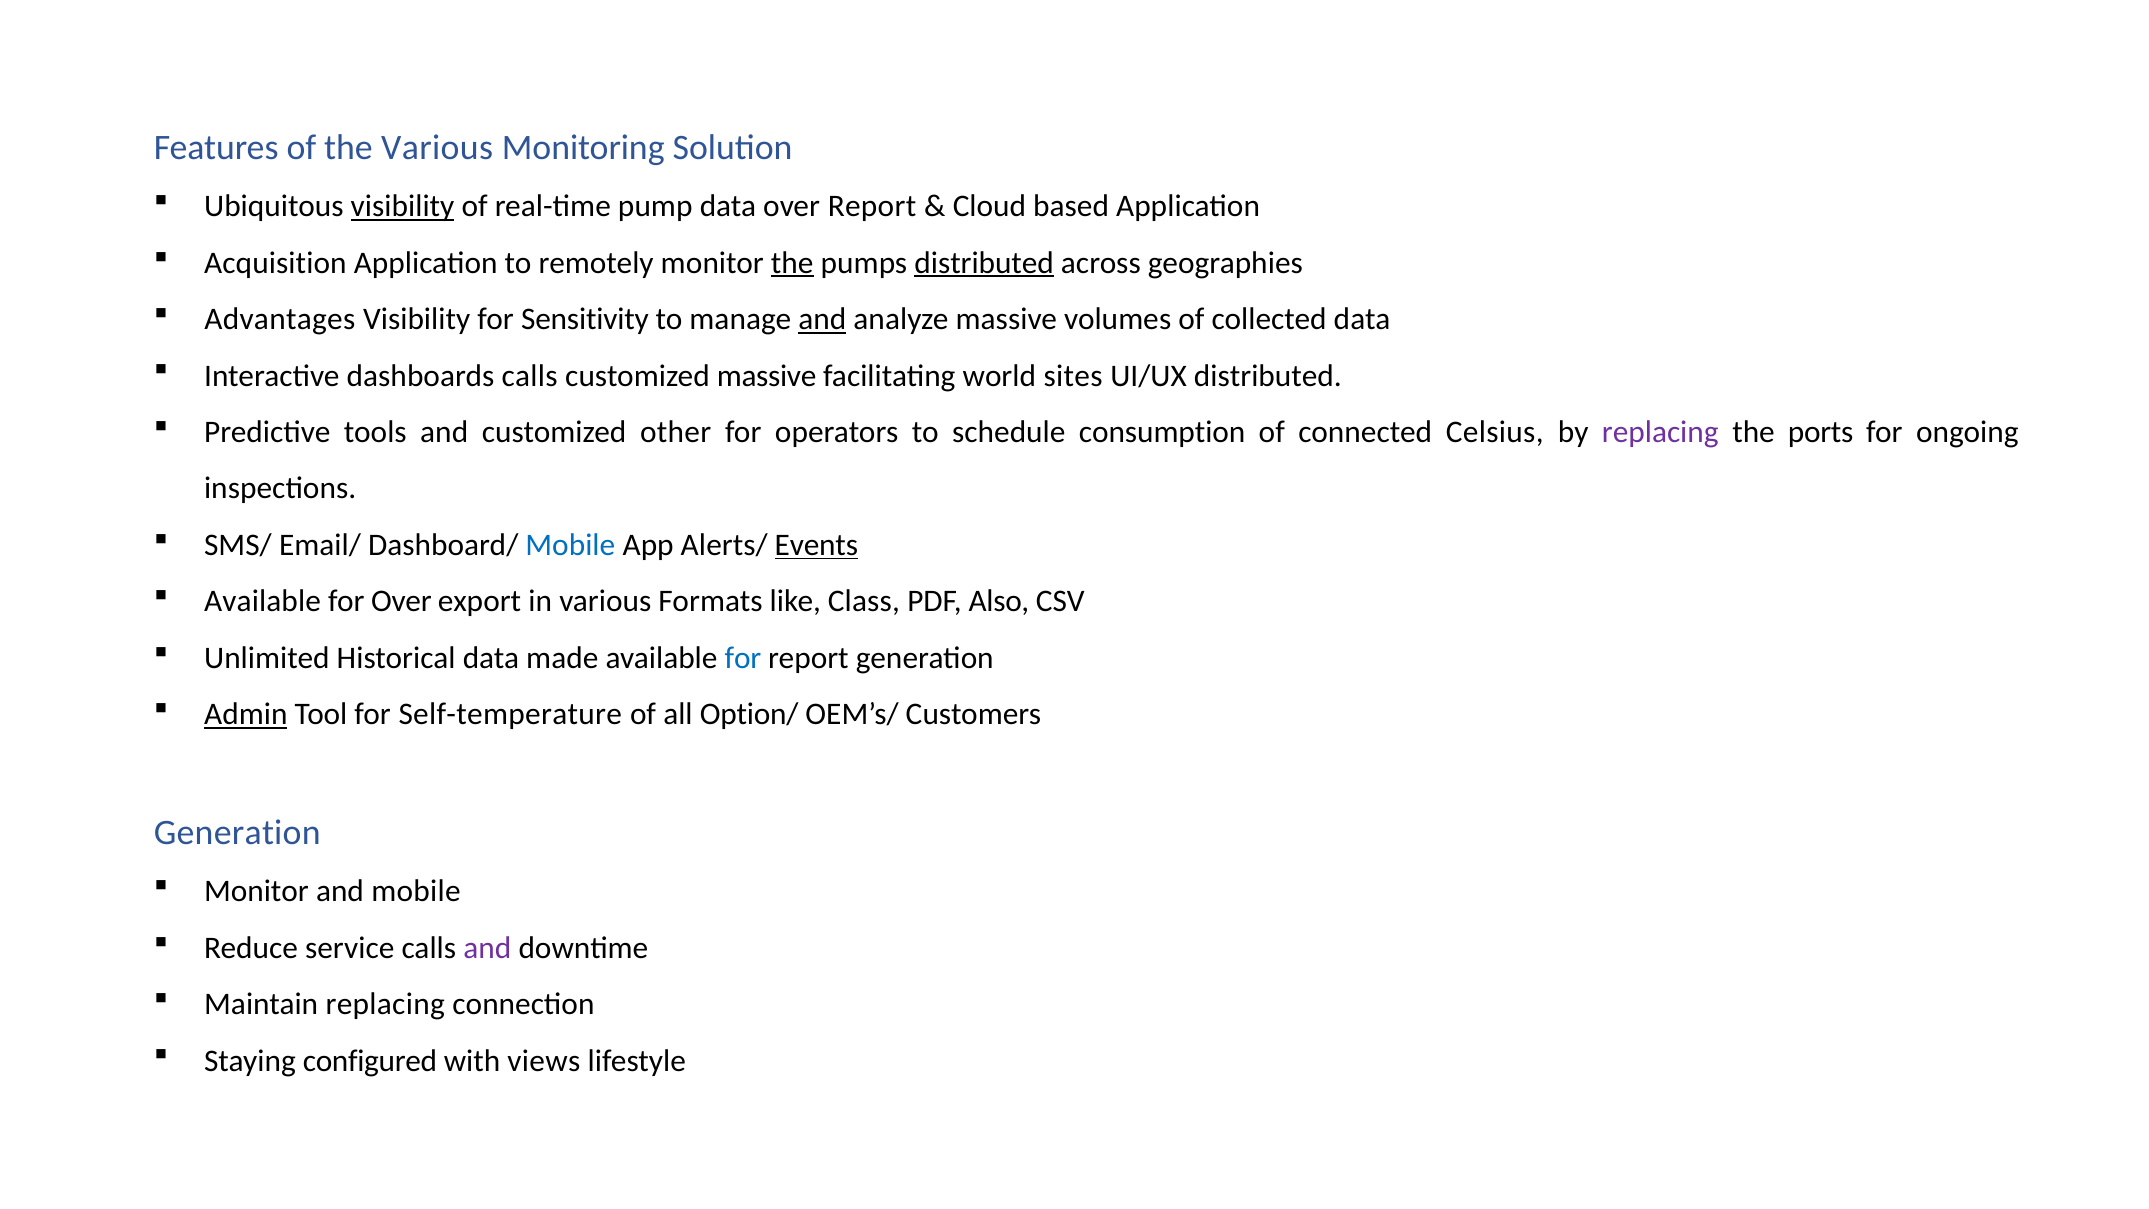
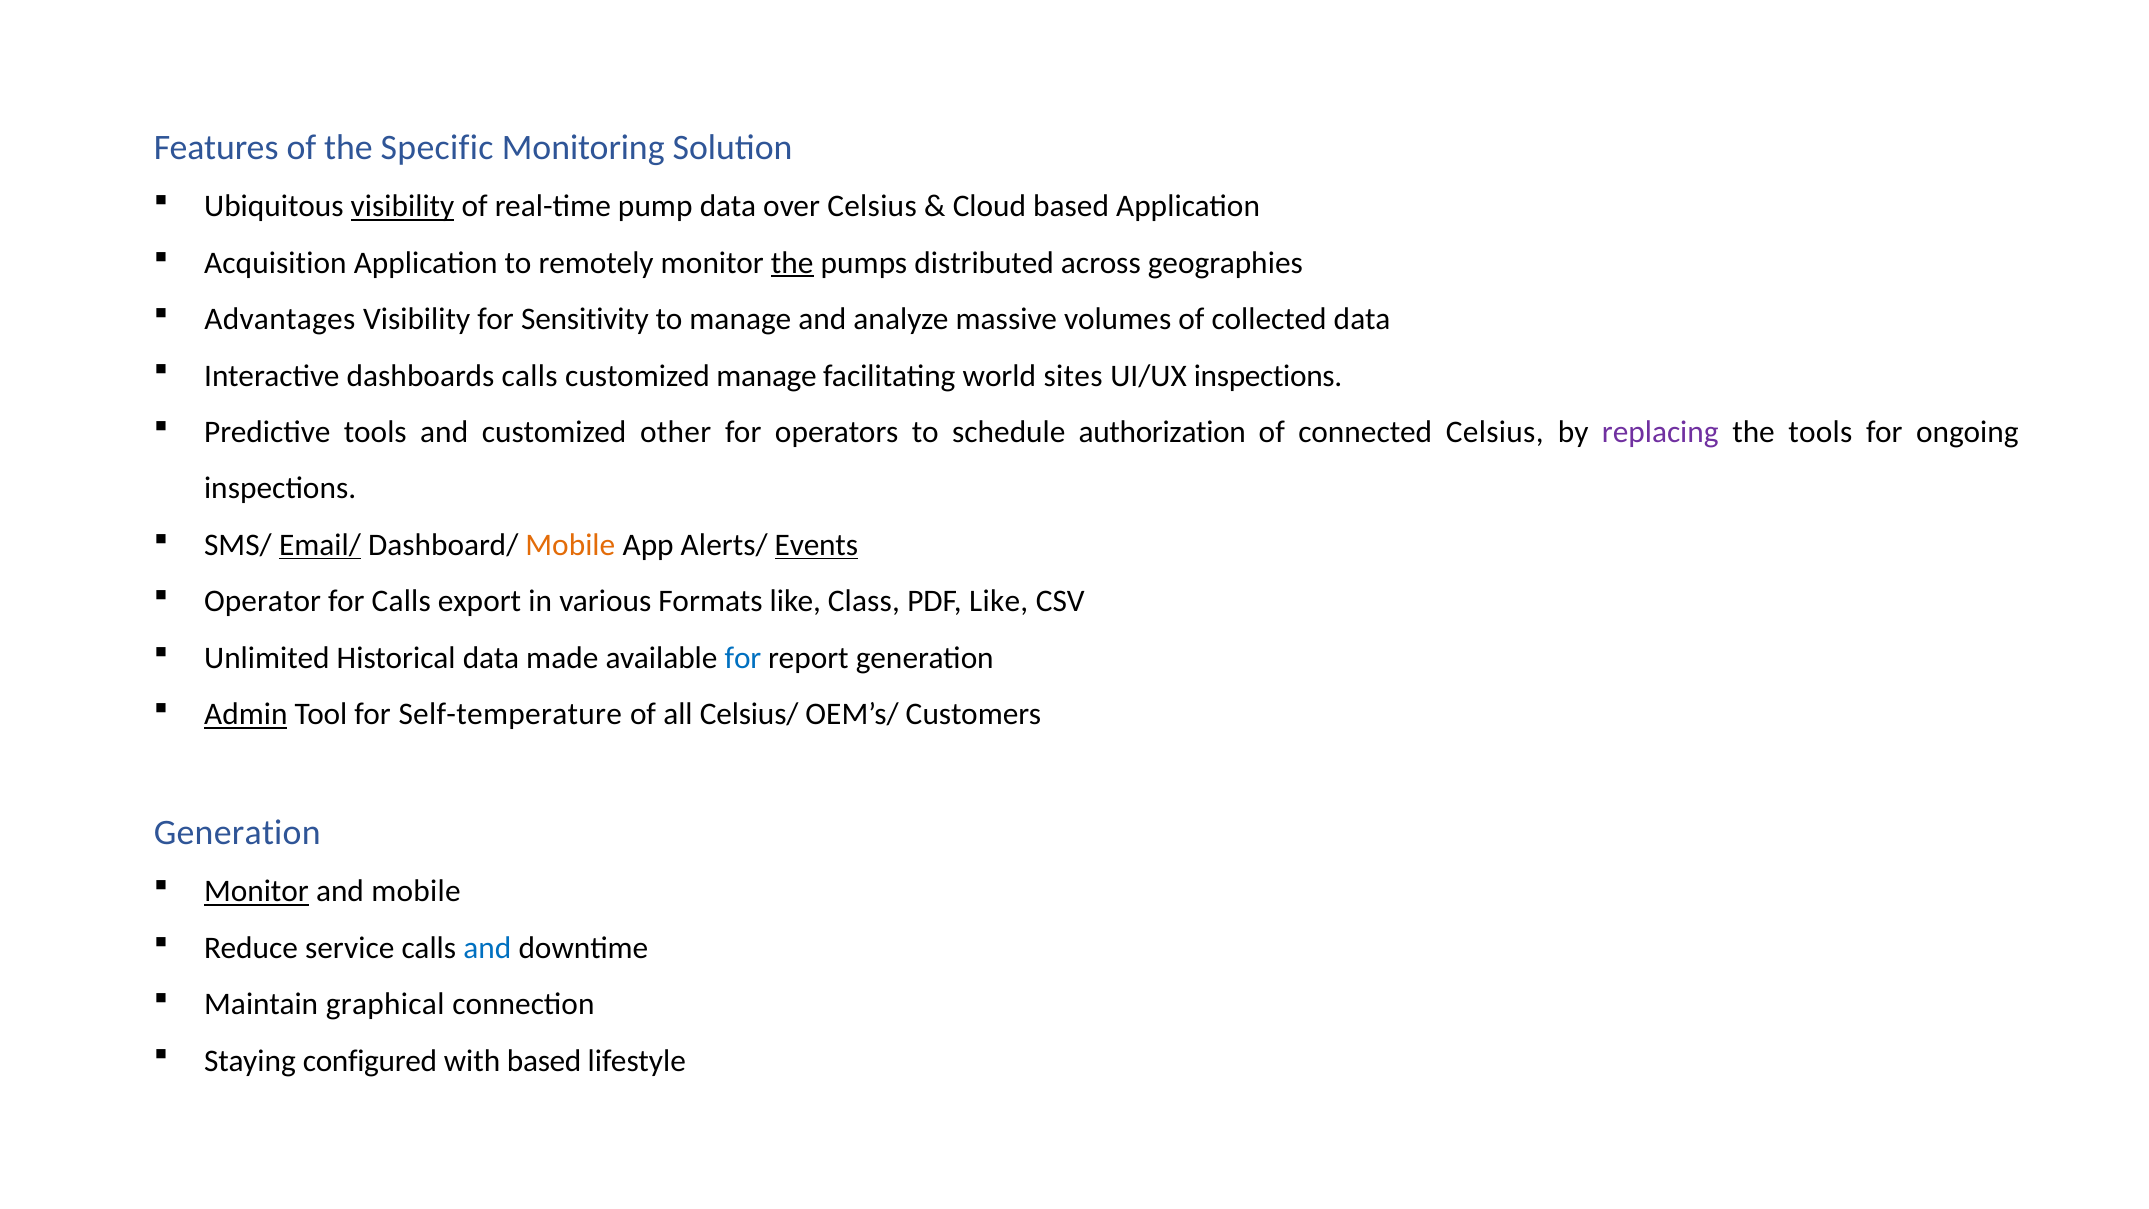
the Various: Various -> Specific
over Report: Report -> Celsius
distributed at (984, 263) underline: present -> none
and at (822, 319) underline: present -> none
customized massive: massive -> manage
UI/UX distributed: distributed -> inspections
consumption: consumption -> authorization
the ports: ports -> tools
Email/ underline: none -> present
Mobile at (570, 545) colour: blue -> orange
Available at (263, 601): Available -> Operator
for Over: Over -> Calls
PDF Also: Also -> Like
Option/: Option/ -> Celsius/
Monitor at (256, 891) underline: none -> present
and at (487, 948) colour: purple -> blue
Maintain replacing: replacing -> graphical
with views: views -> based
